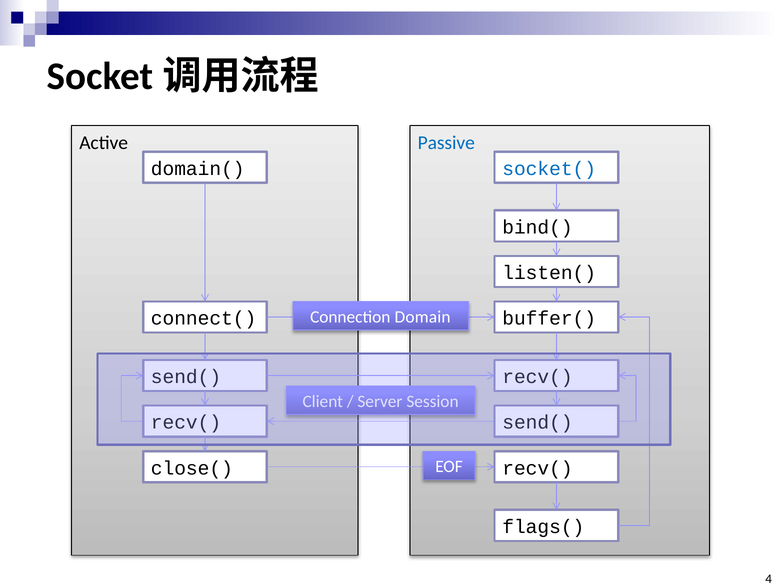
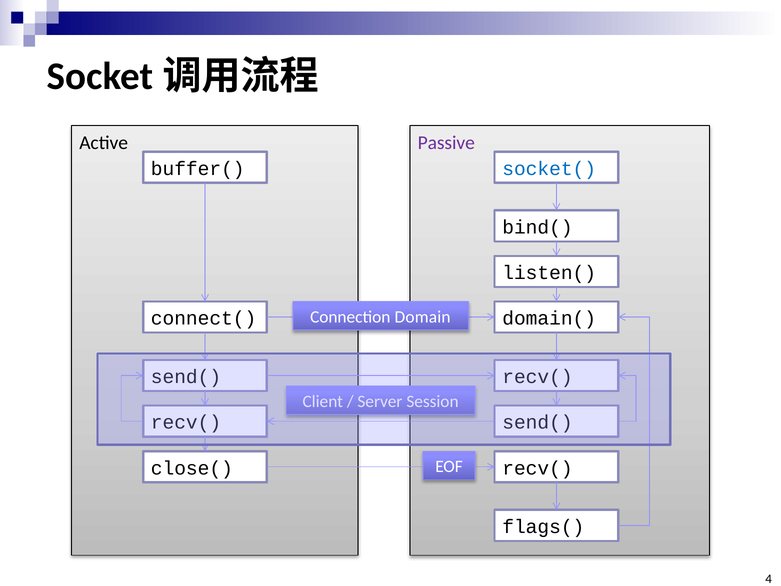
Passive colour: blue -> purple
domain(: domain( -> buffer(
buffer(: buffer( -> domain(
